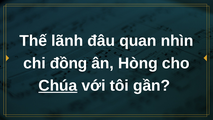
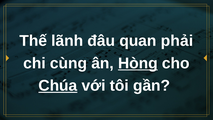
nhìn: nhìn -> phải
đồng: đồng -> cùng
Hòng underline: none -> present
